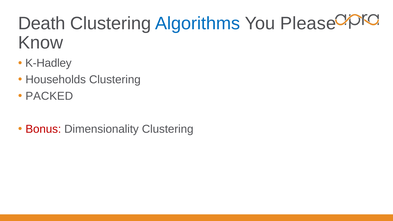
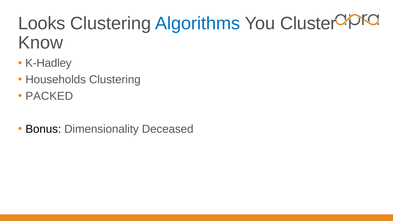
Death: Death -> Looks
Please: Please -> Cluster
Bonus colour: red -> black
Dimensionality Clustering: Clustering -> Deceased
